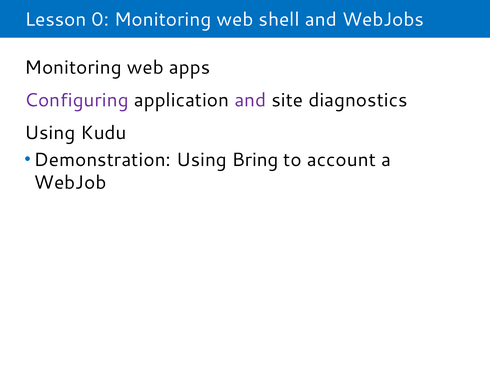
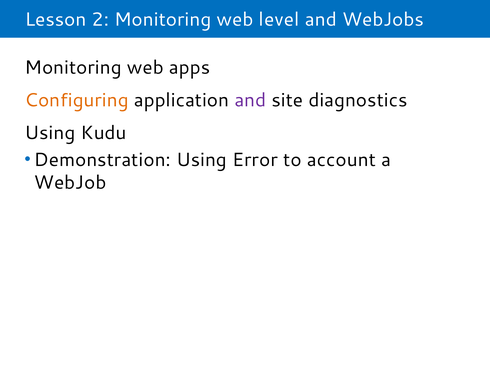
0: 0 -> 2
shell: shell -> level
Configuring colour: purple -> orange
Bring: Bring -> Error
